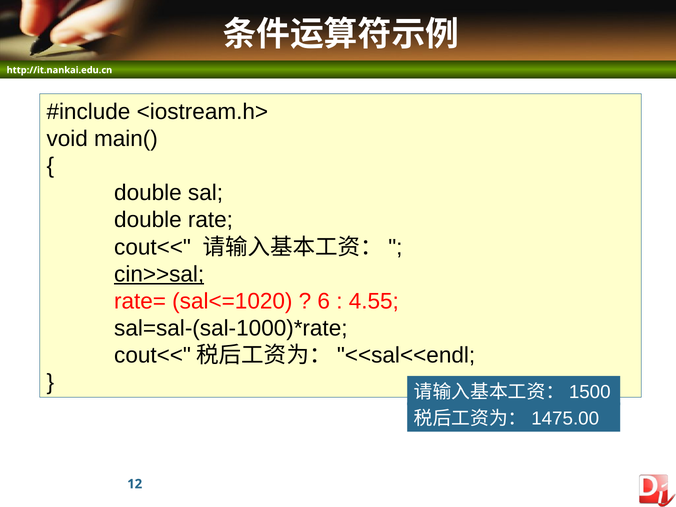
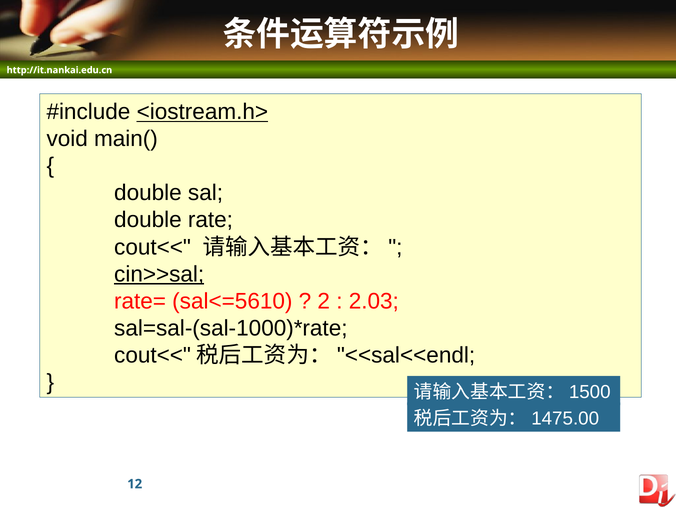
<iostream.h> underline: none -> present
sal<=1020: sal<=1020 -> sal<=5610
6: 6 -> 2
4.55: 4.55 -> 2.03
